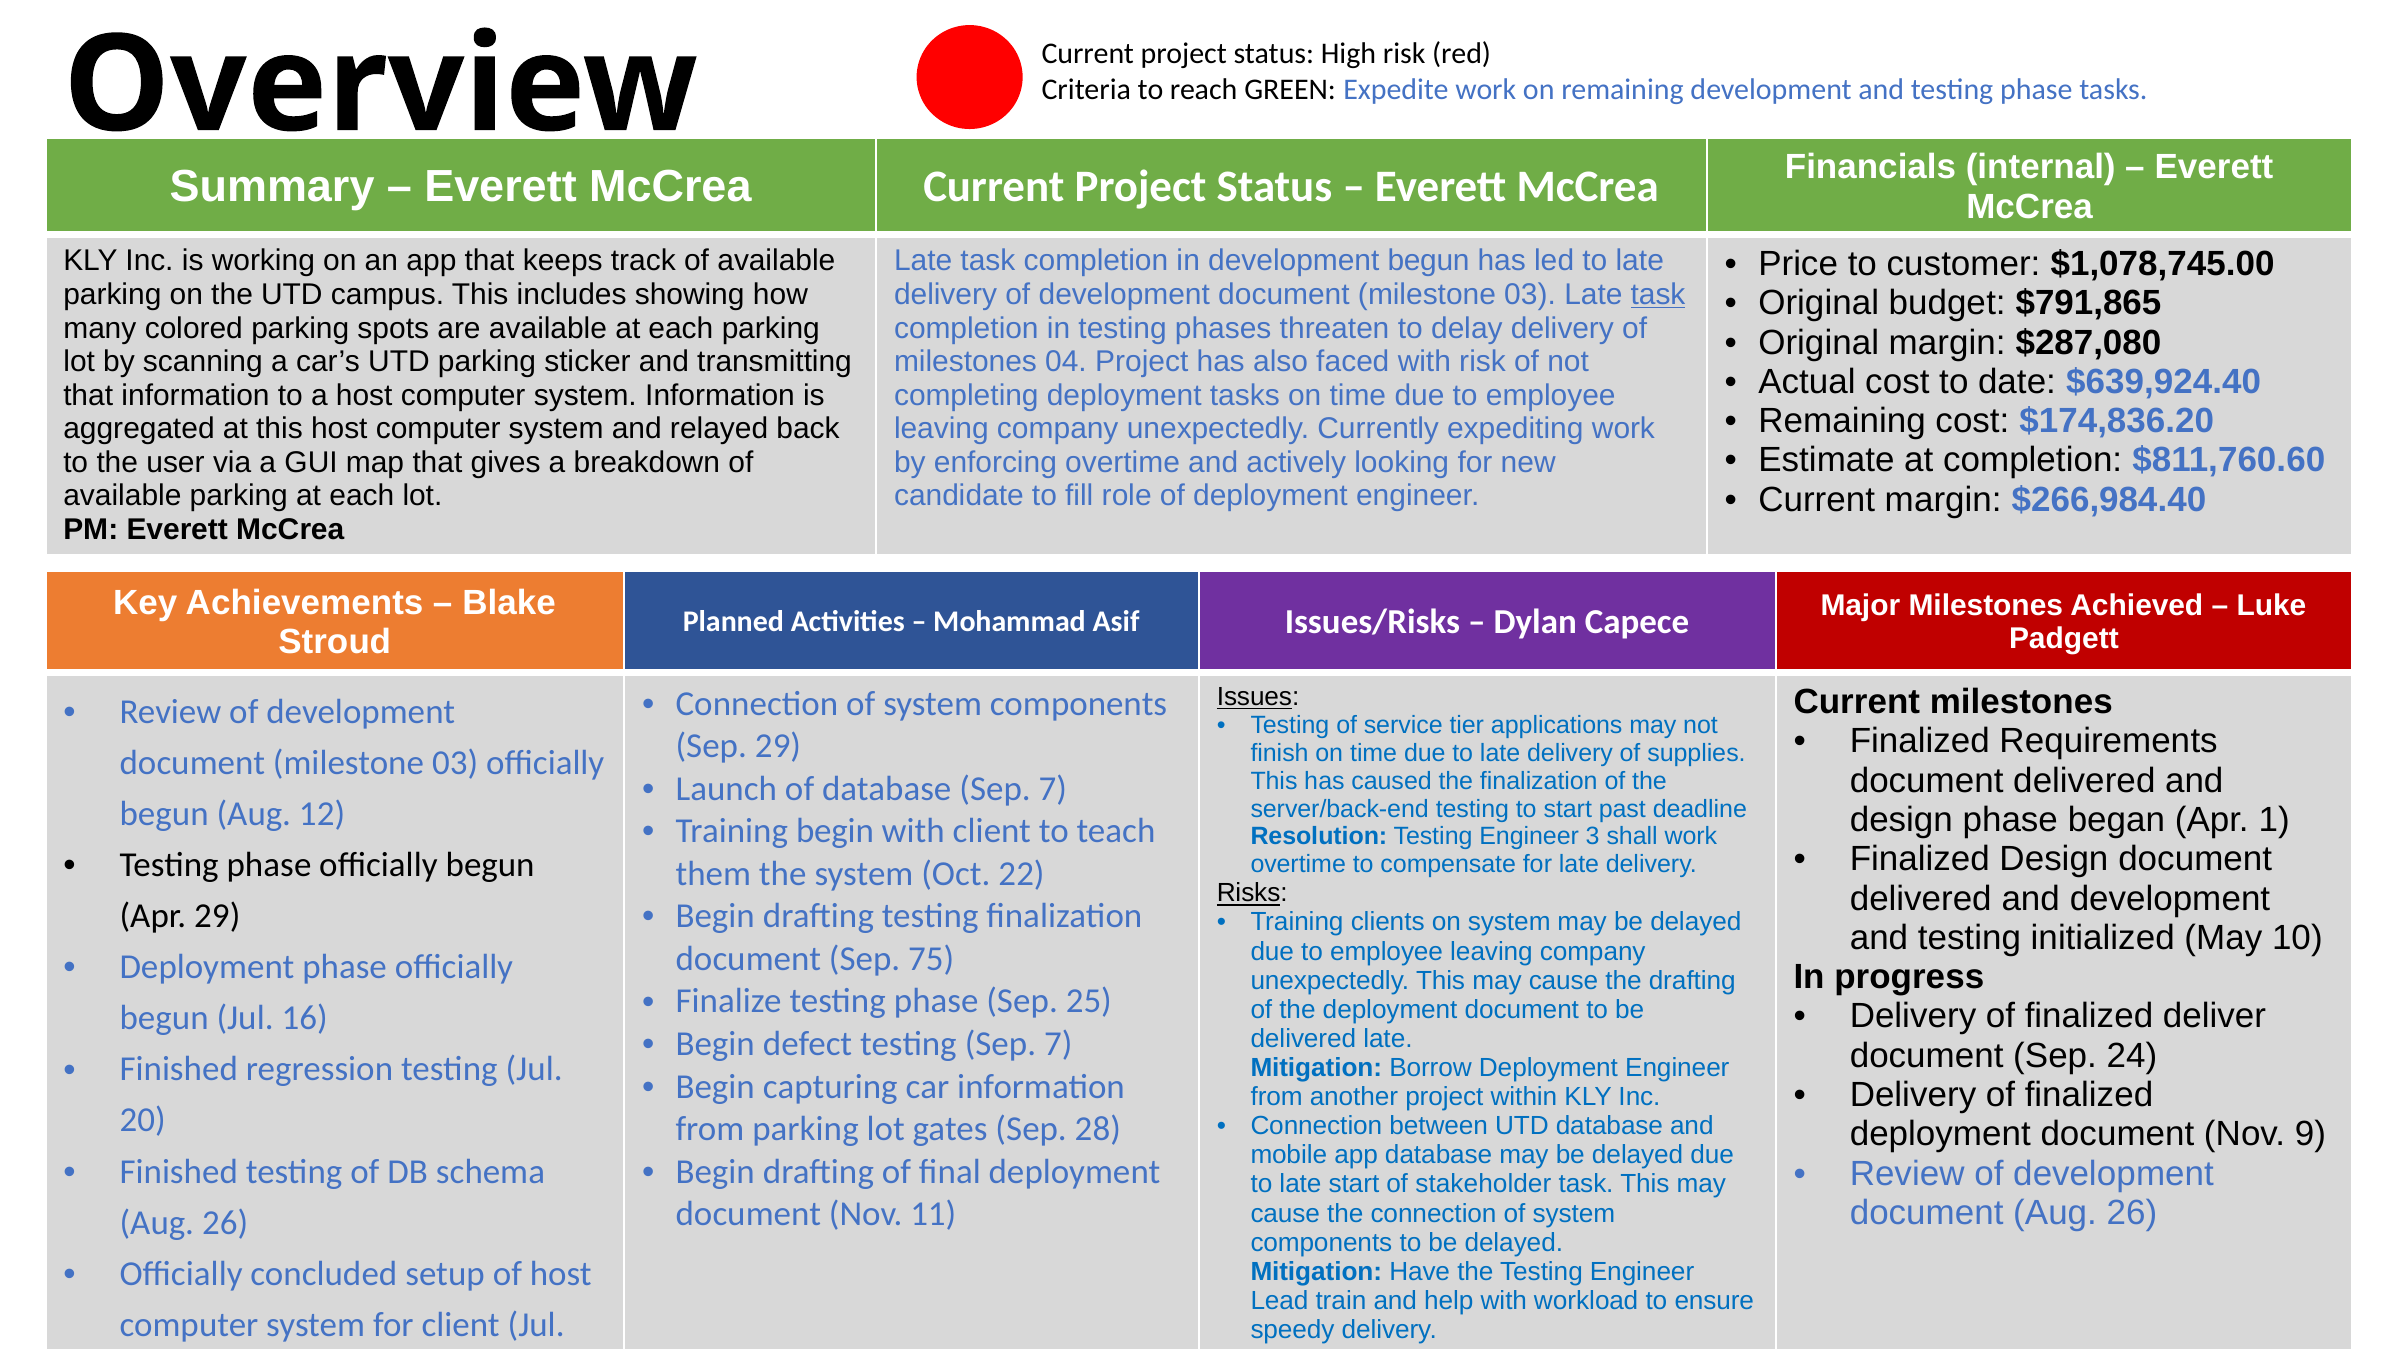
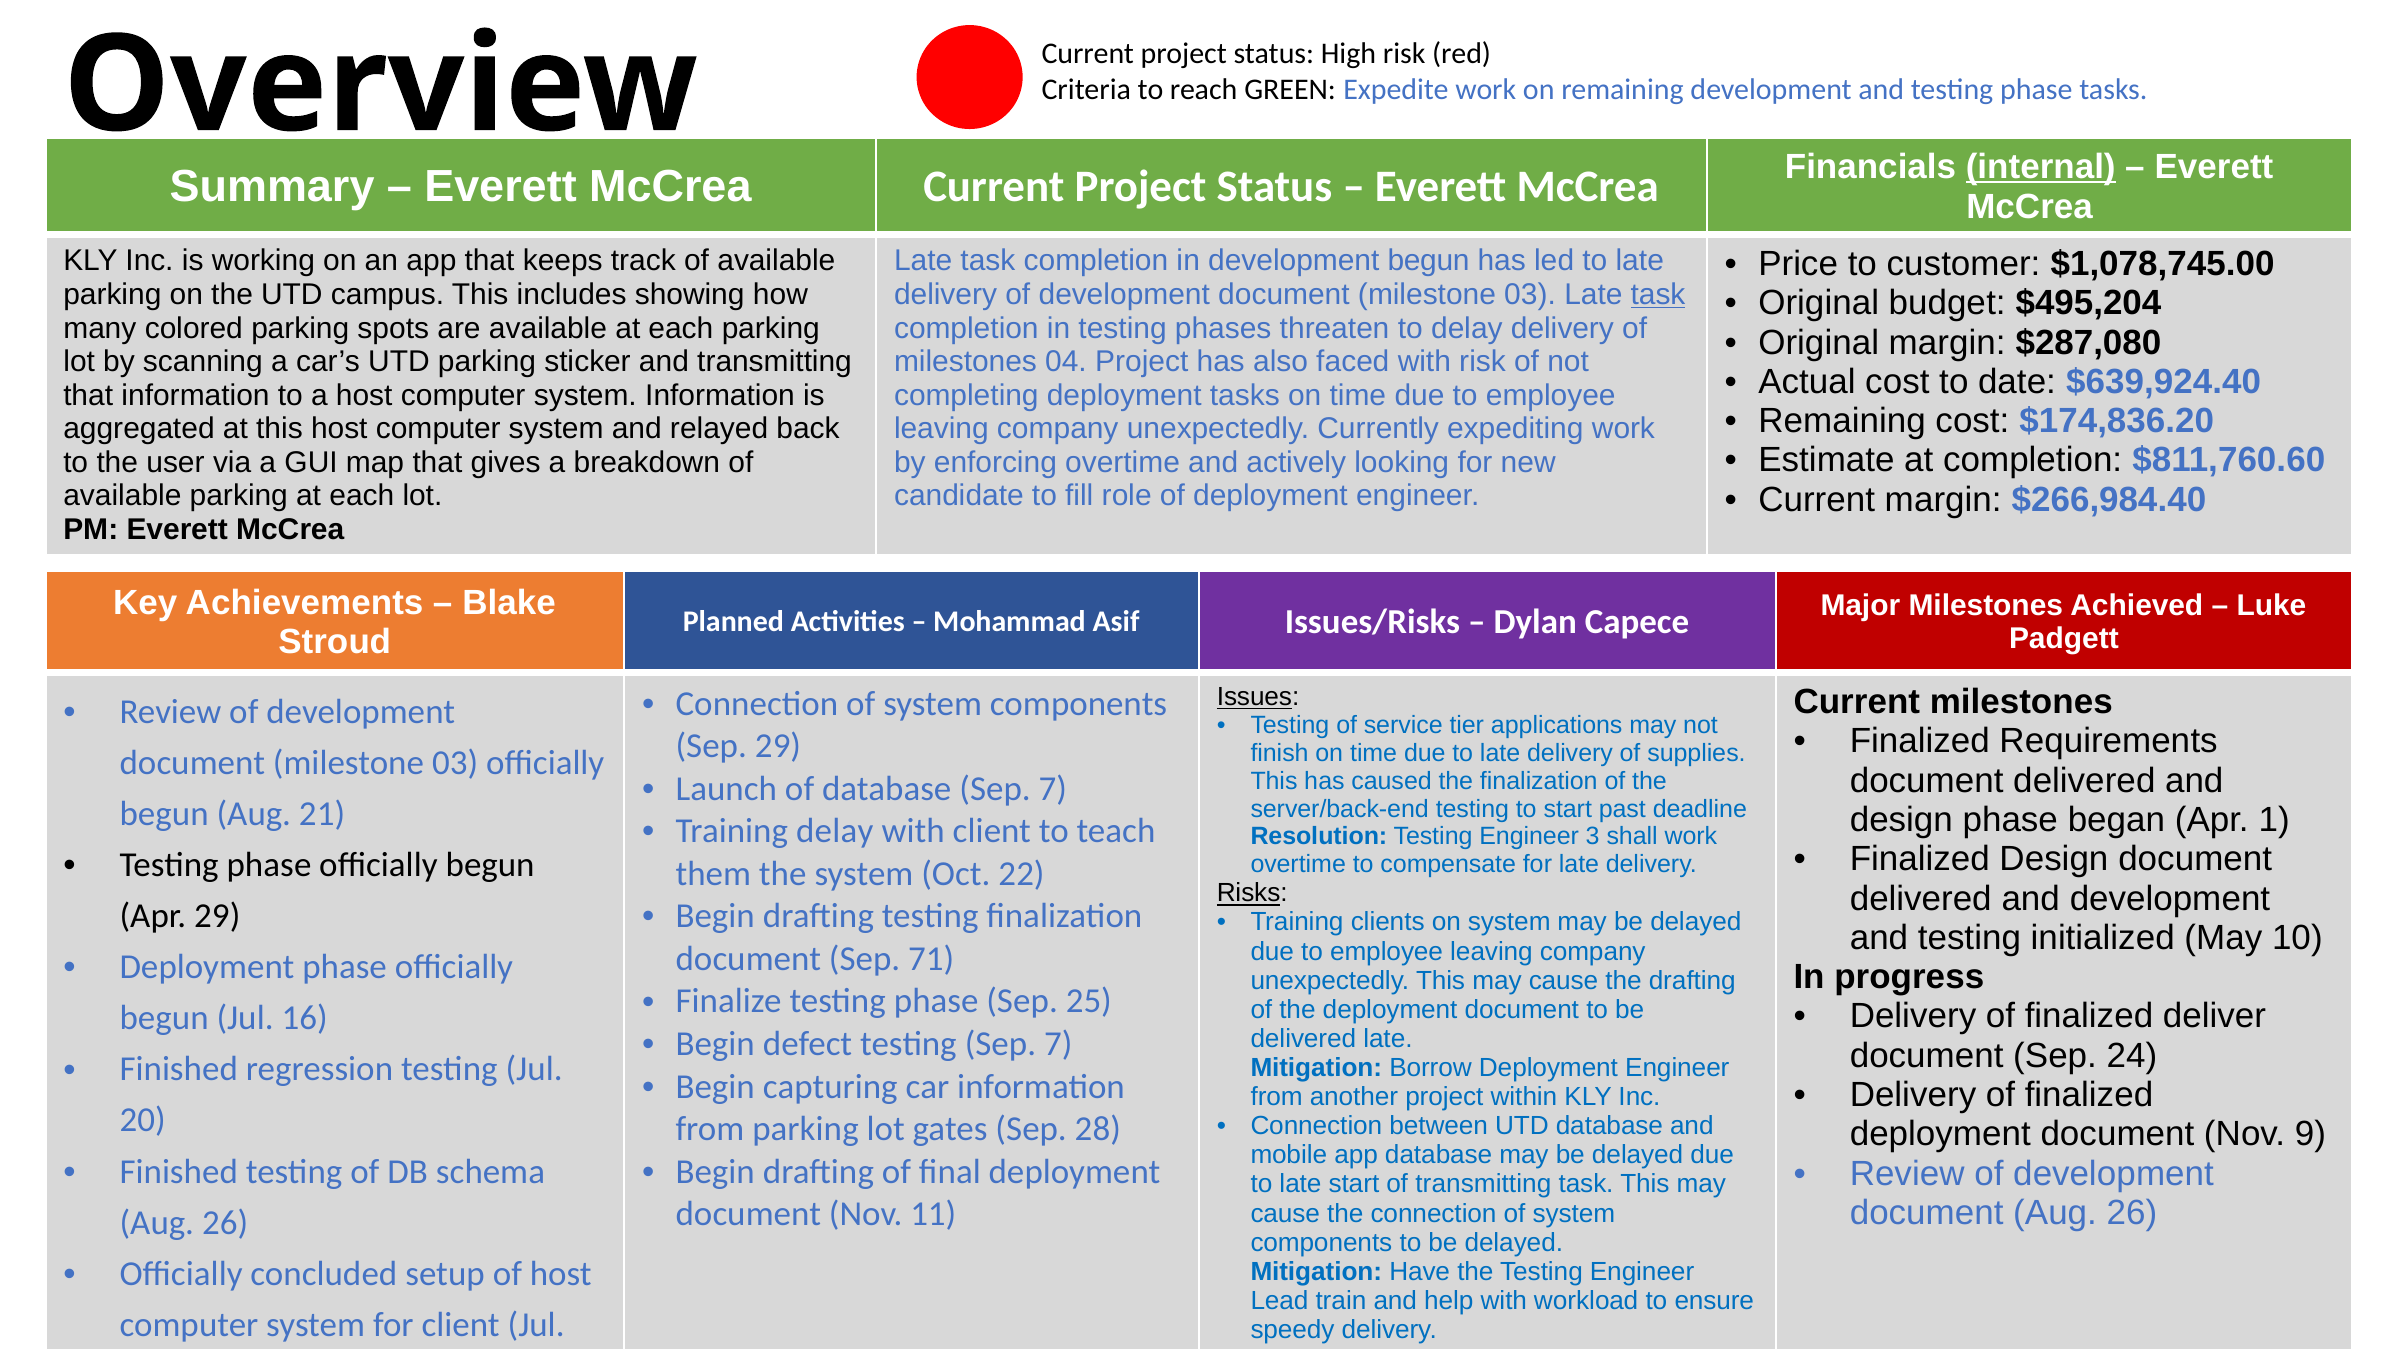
internal underline: none -> present
$791,865: $791,865 -> $495,204
12: 12 -> 21
Training begin: begin -> delay
75: 75 -> 71
of stakeholder: stakeholder -> transmitting
